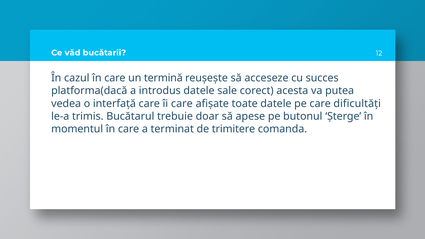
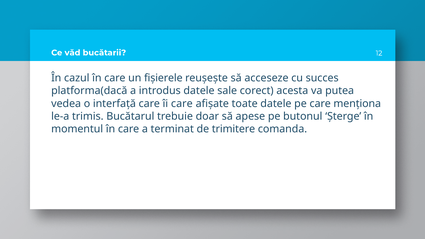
termină: termină -> fișierele
dificultăți: dificultăți -> menționa
